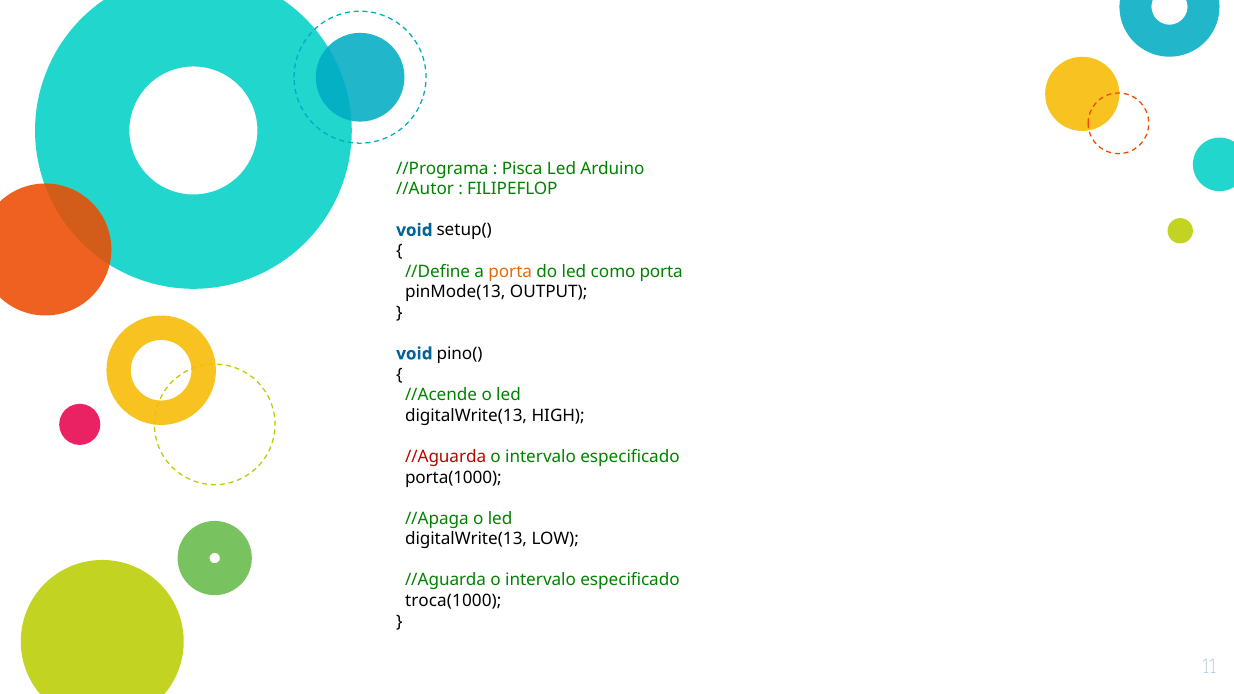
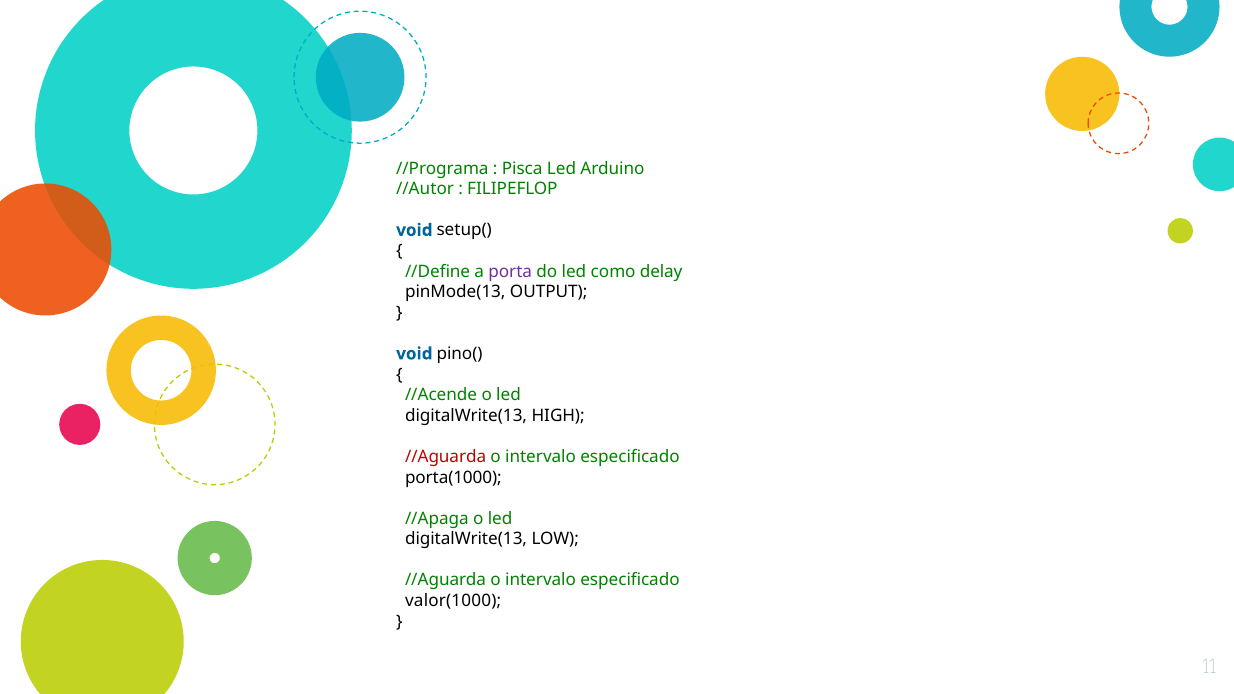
porta at (510, 271) colour: orange -> purple
como porta: porta -> delay
troca(1000: troca(1000 -> valor(1000
